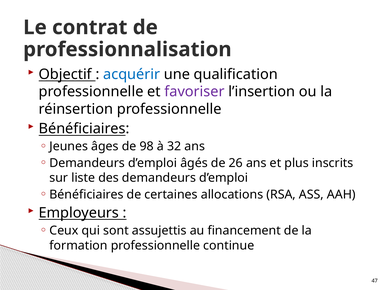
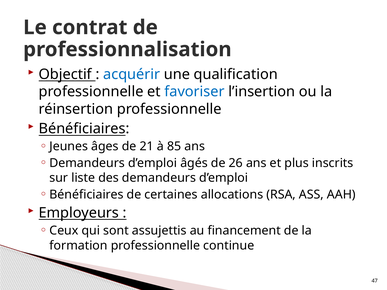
favoriser colour: purple -> blue
98: 98 -> 21
32: 32 -> 85
